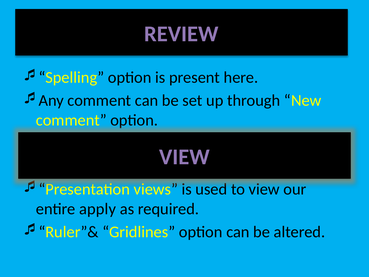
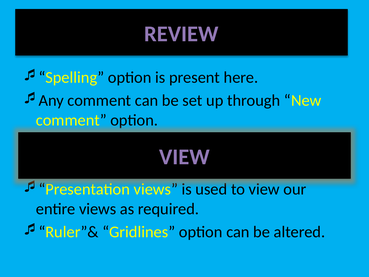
entire apply: apply -> views
